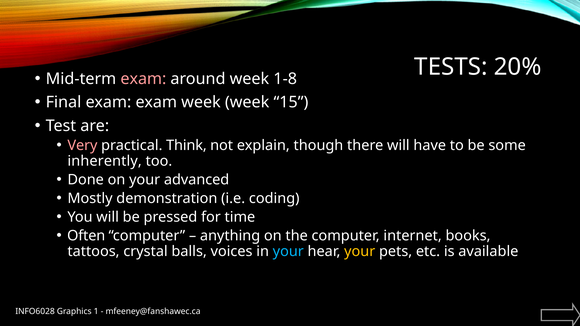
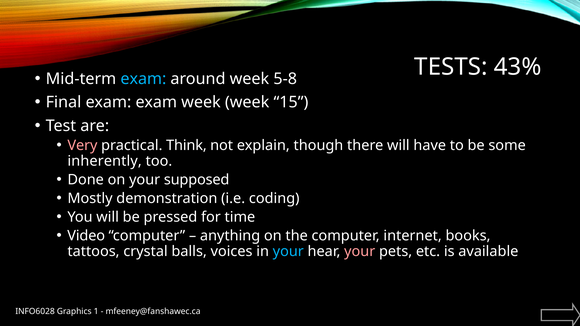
20%: 20% -> 43%
exam at (143, 79) colour: pink -> light blue
1-8: 1-8 -> 5-8
advanced: advanced -> supposed
Often: Often -> Video
your at (360, 251) colour: yellow -> pink
